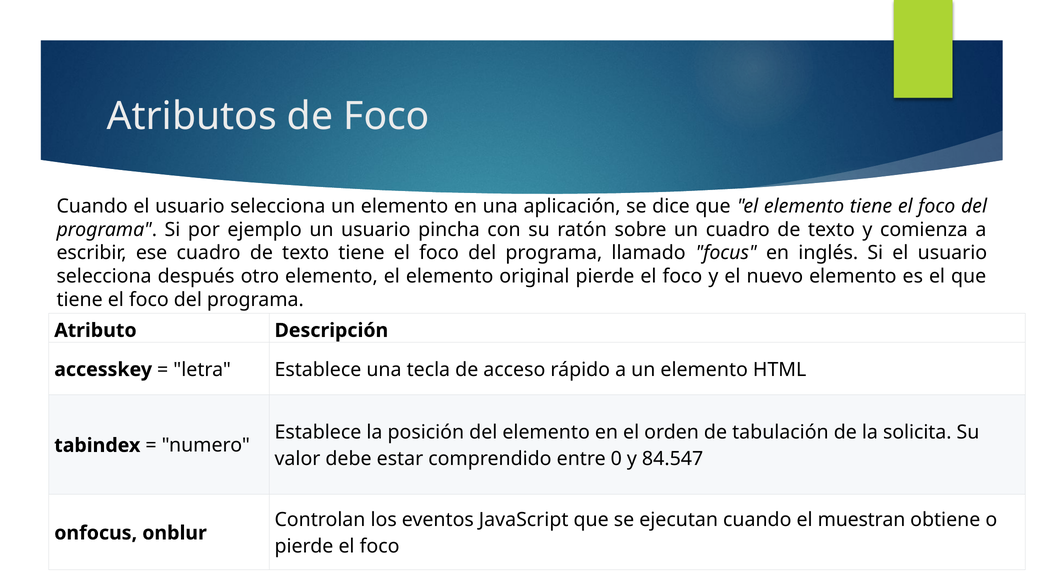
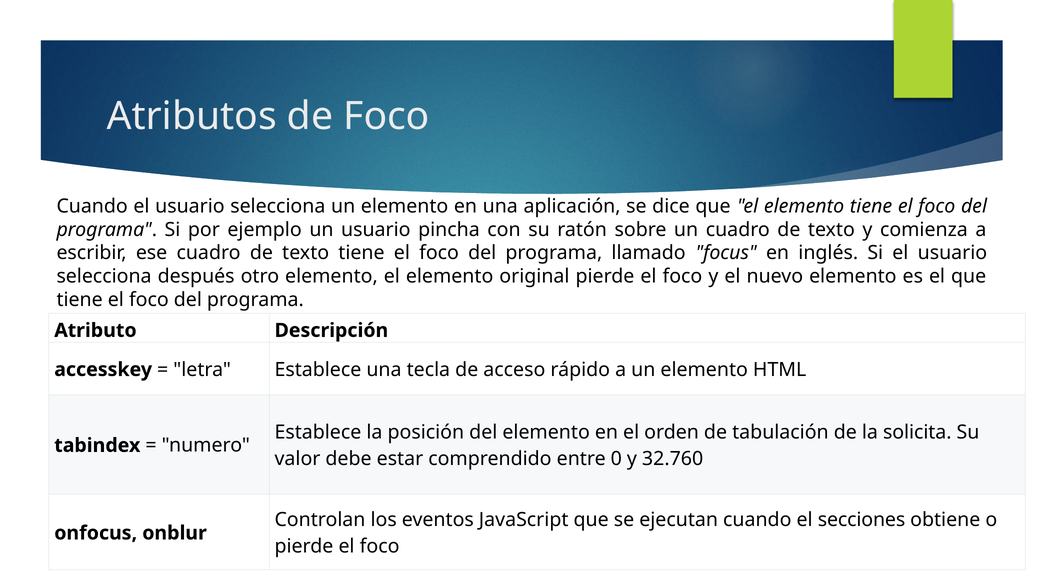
84.547: 84.547 -> 32.760
muestran: muestran -> secciones
